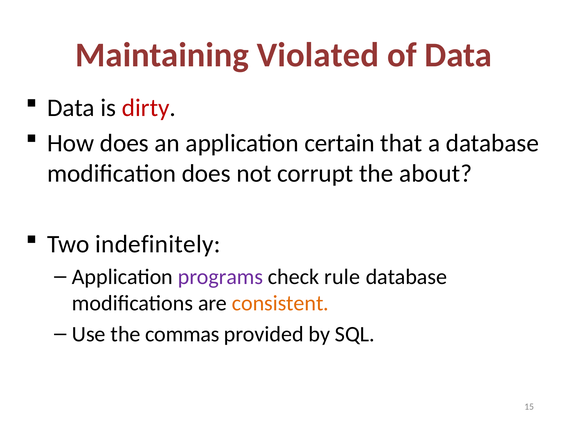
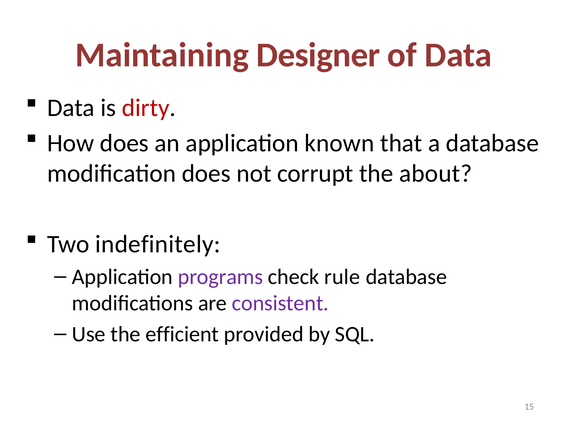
Violated: Violated -> Designer
certain: certain -> known
consistent colour: orange -> purple
commas: commas -> efficient
